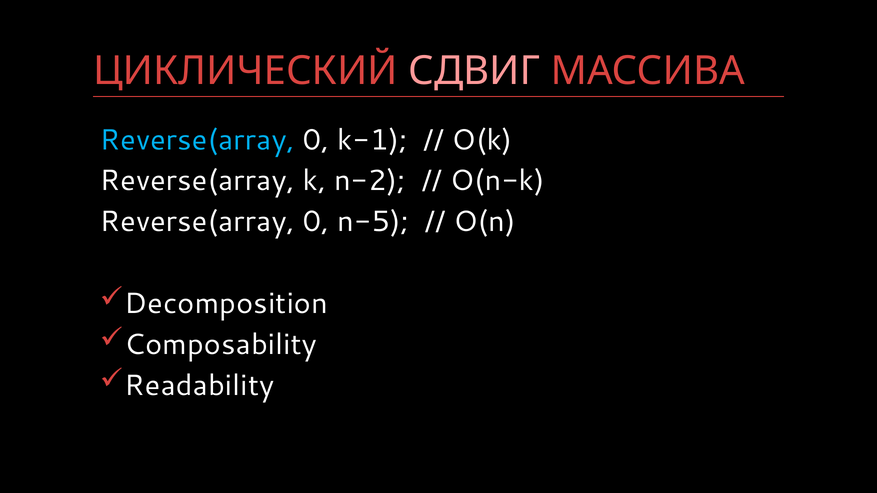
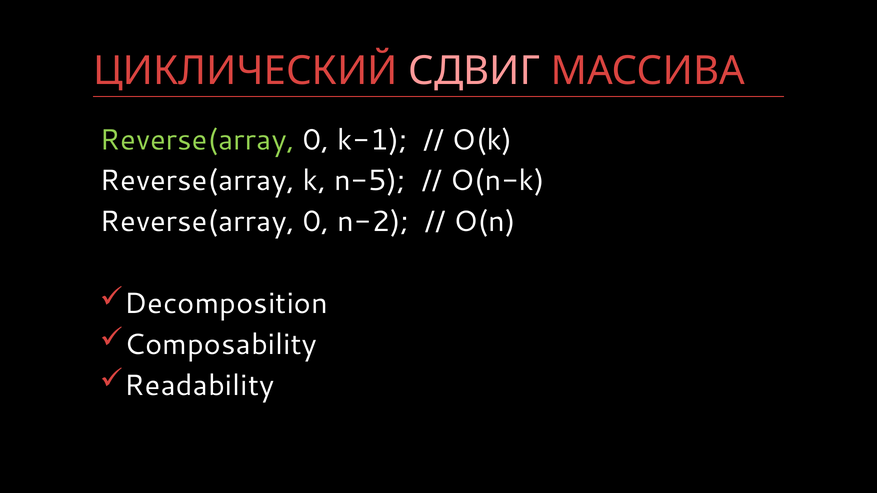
Reverse(array at (197, 140) colour: light blue -> light green
n-2: n-2 -> n-5
n-5: n-5 -> n-2
